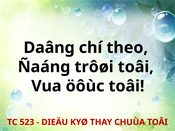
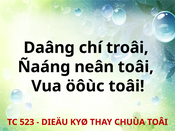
theo: theo -> troâi
trôøi: trôøi -> neân
